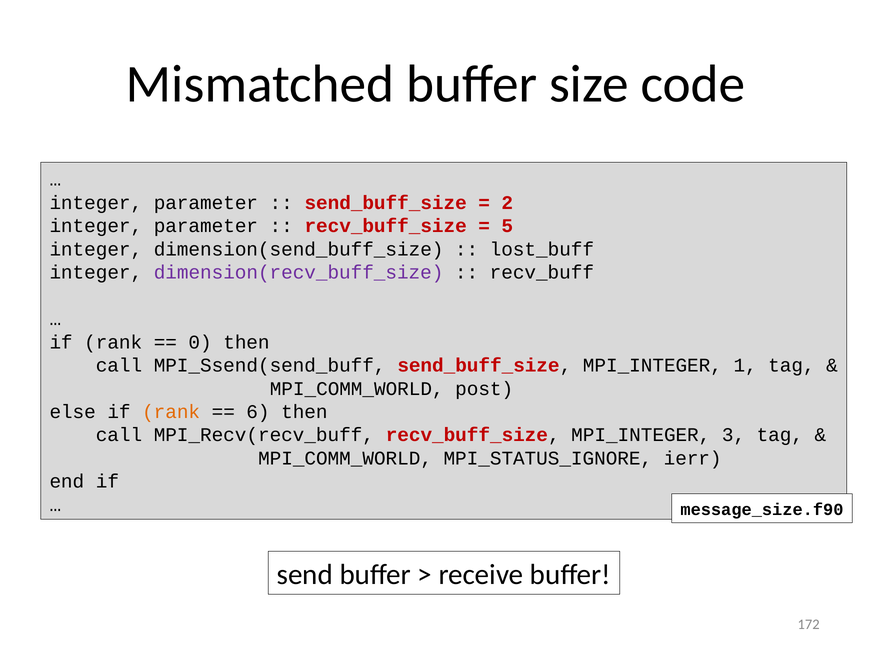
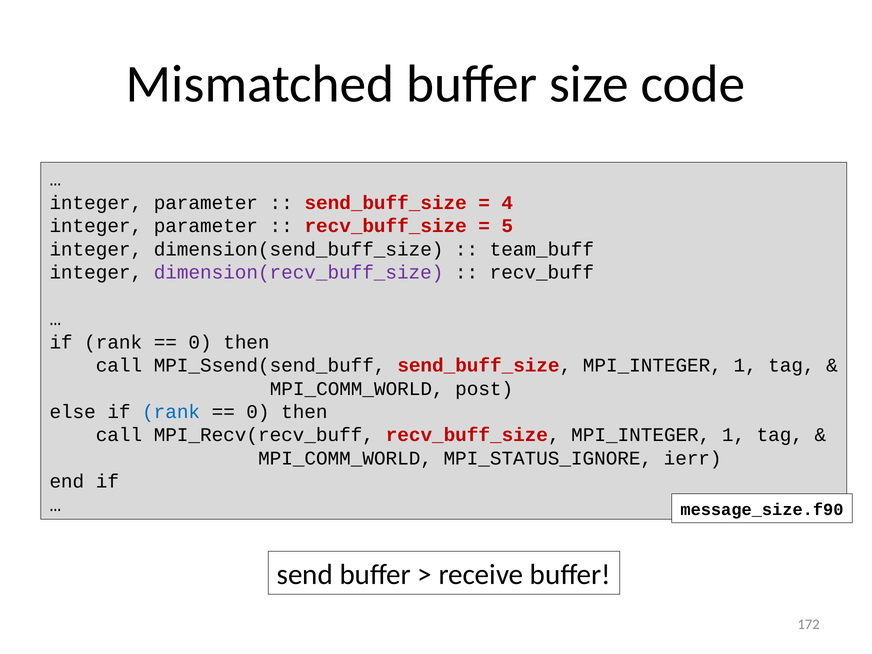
2: 2 -> 4
lost_buff: lost_buff -> team_buff
rank at (171, 412) colour: orange -> blue
6 at (258, 412): 6 -> 0
recv_buff_size MPI_INTEGER 3: 3 -> 1
